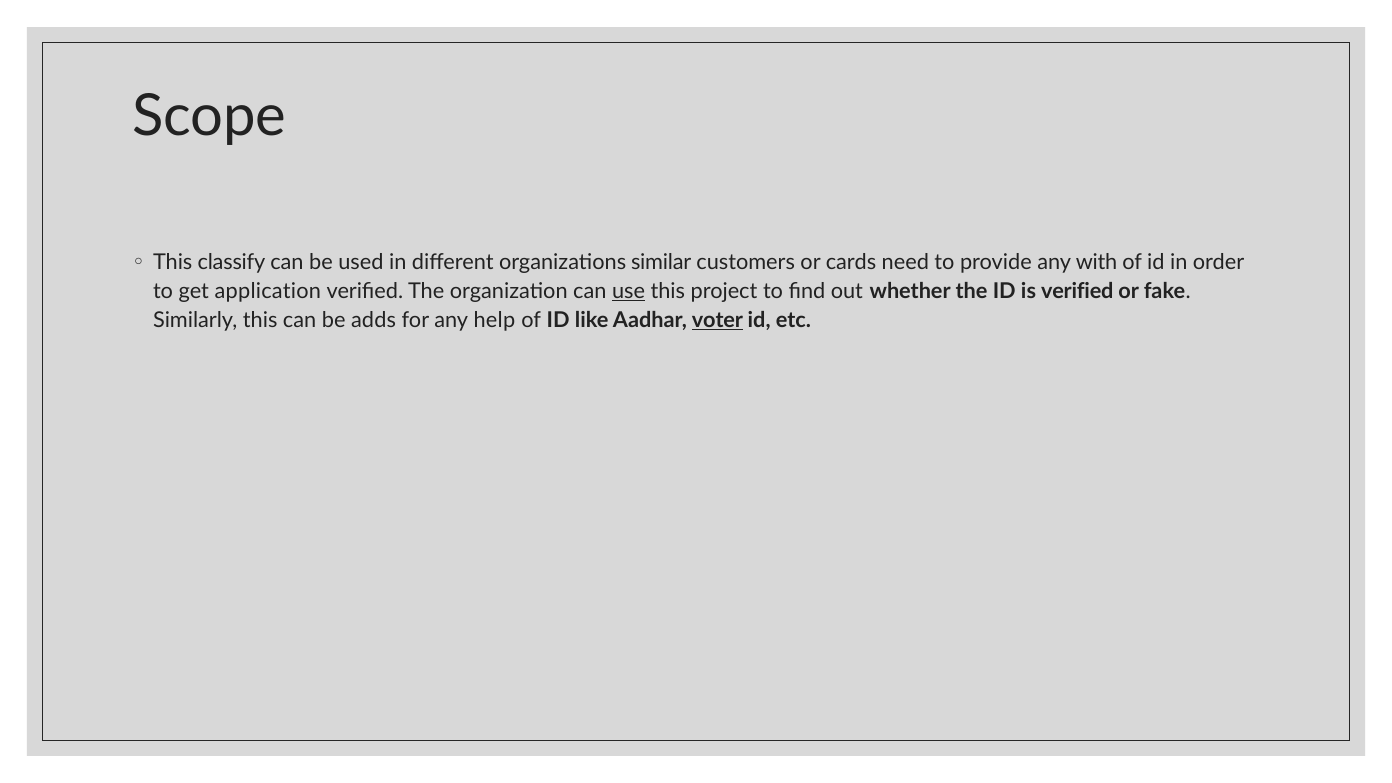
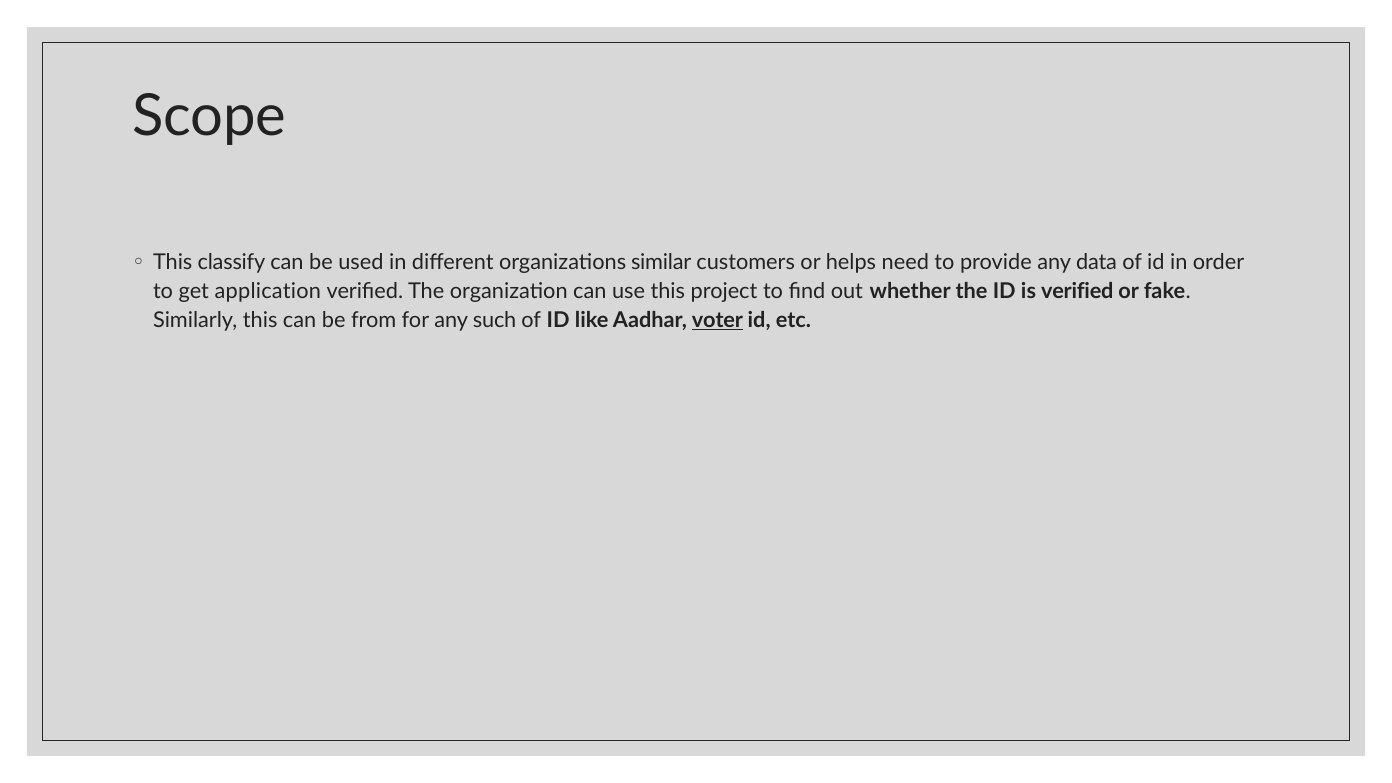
cards: cards -> helps
with: with -> data
use underline: present -> none
adds: adds -> from
help: help -> such
